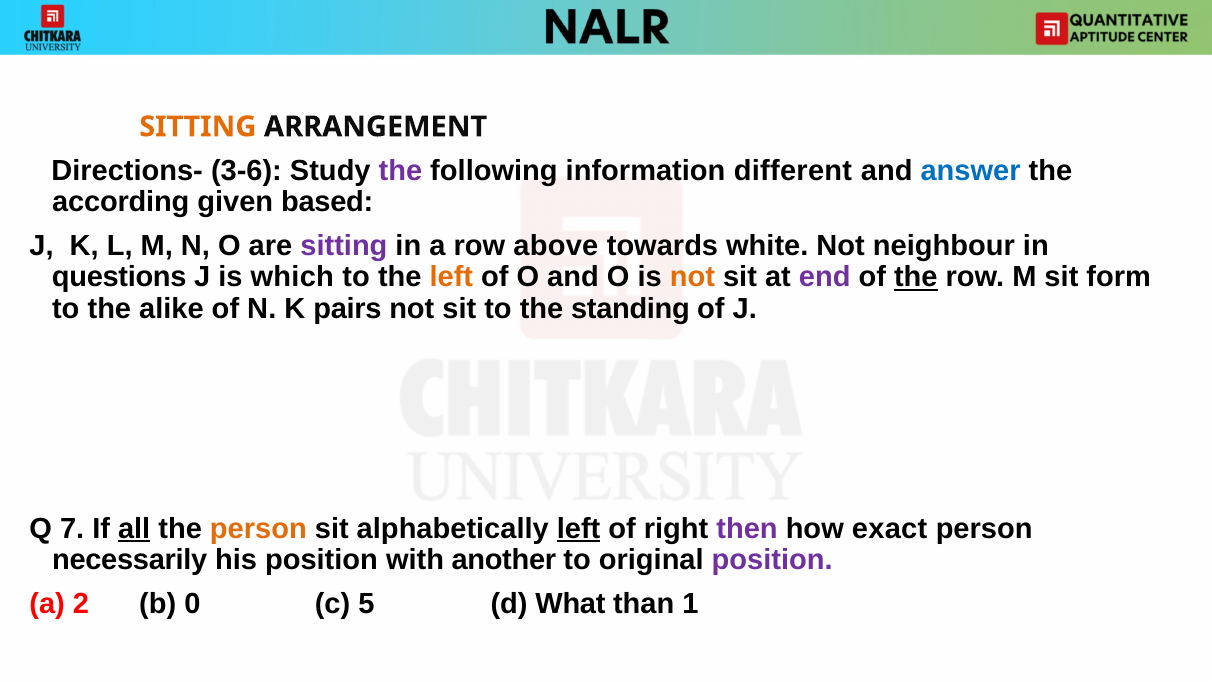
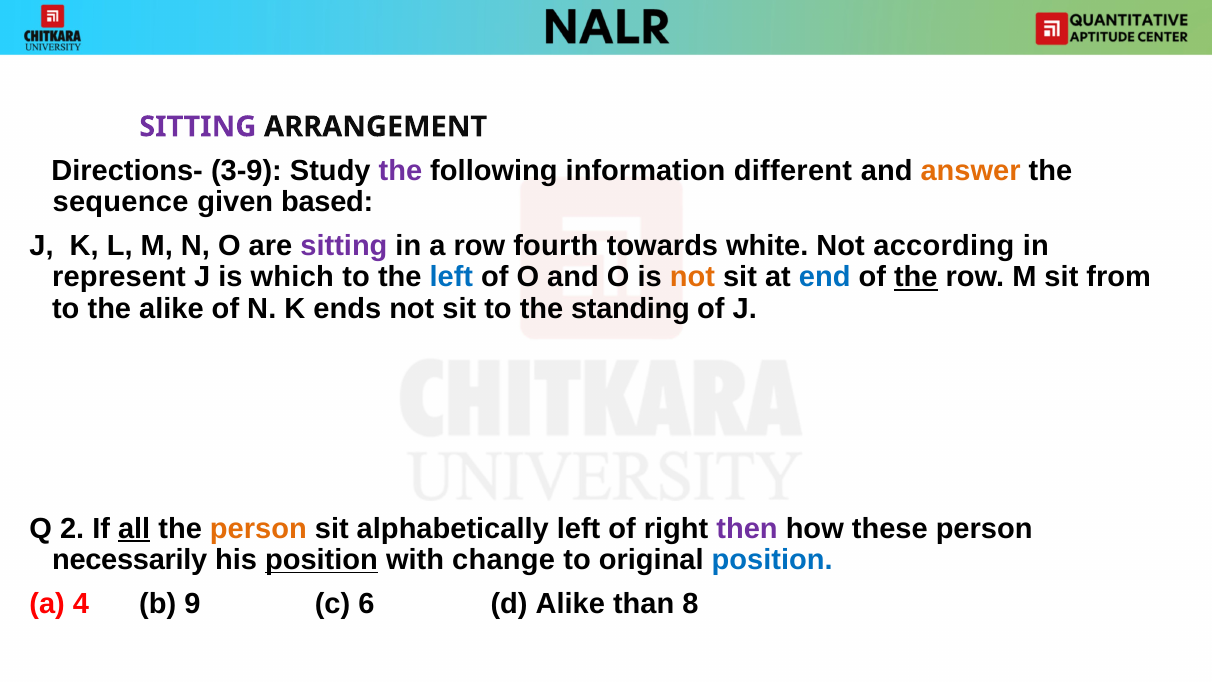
SITTING at (198, 127) colour: orange -> purple
3-6: 3-6 -> 3-9
answer colour: blue -> orange
according: according -> sequence
above: above -> fourth
neighbour: neighbour -> according
questions: questions -> represent
left at (451, 277) colour: orange -> blue
end colour: purple -> blue
form: form -> from
pairs: pairs -> ends
7: 7 -> 2
left at (579, 528) underline: present -> none
exact: exact -> these
position at (321, 560) underline: none -> present
another: another -> change
position at (772, 560) colour: purple -> blue
2: 2 -> 4
0: 0 -> 9
5: 5 -> 6
d What: What -> Alike
1: 1 -> 8
